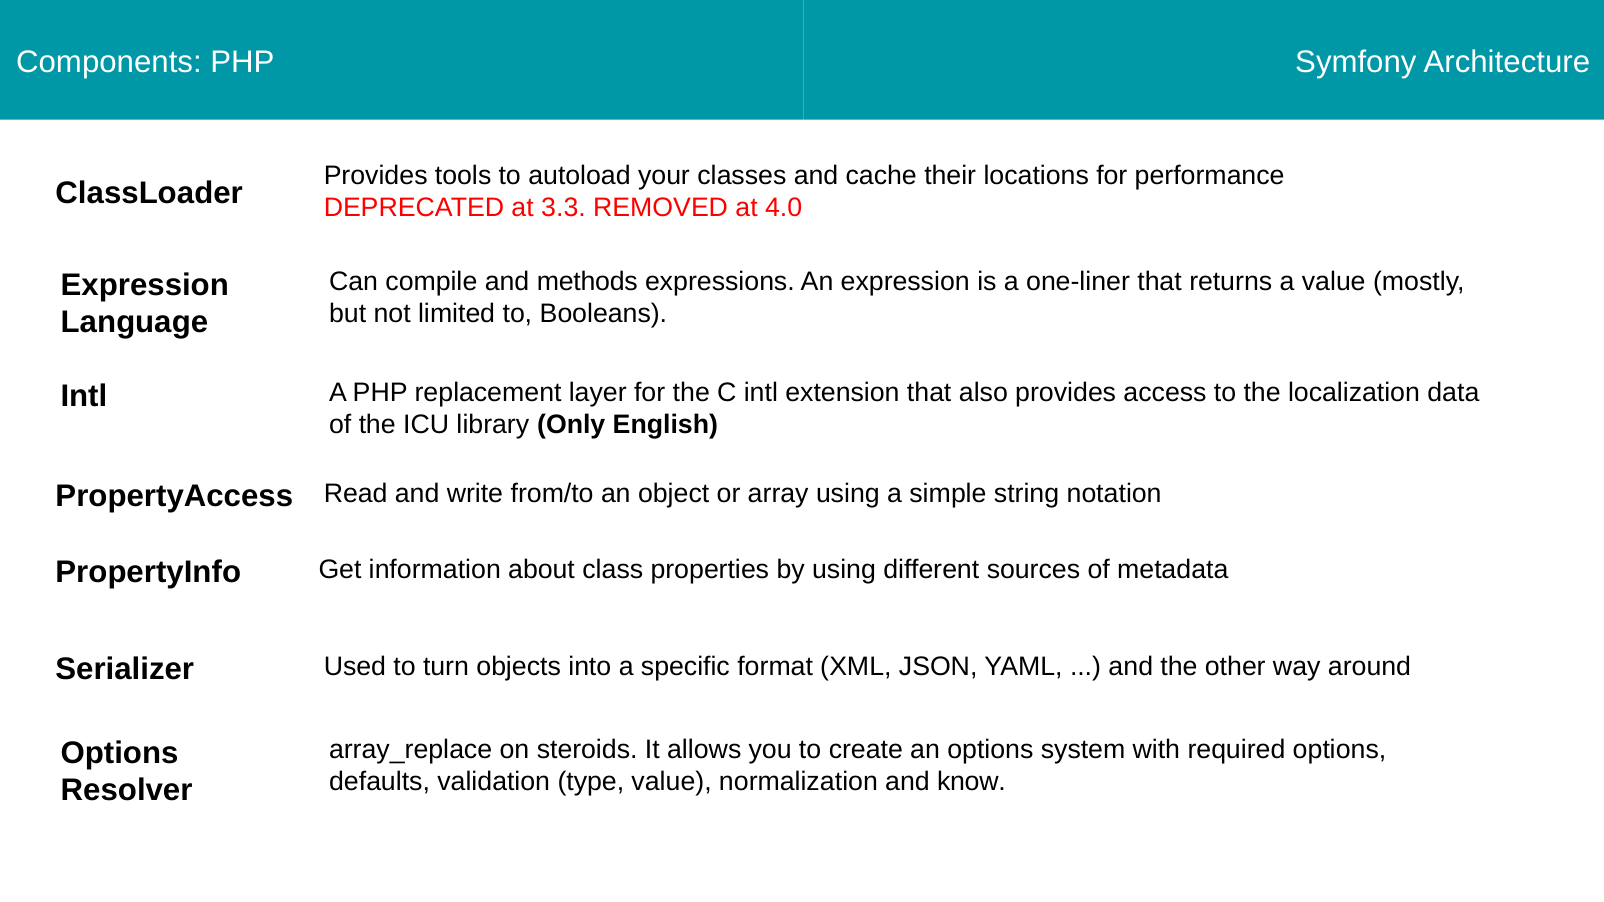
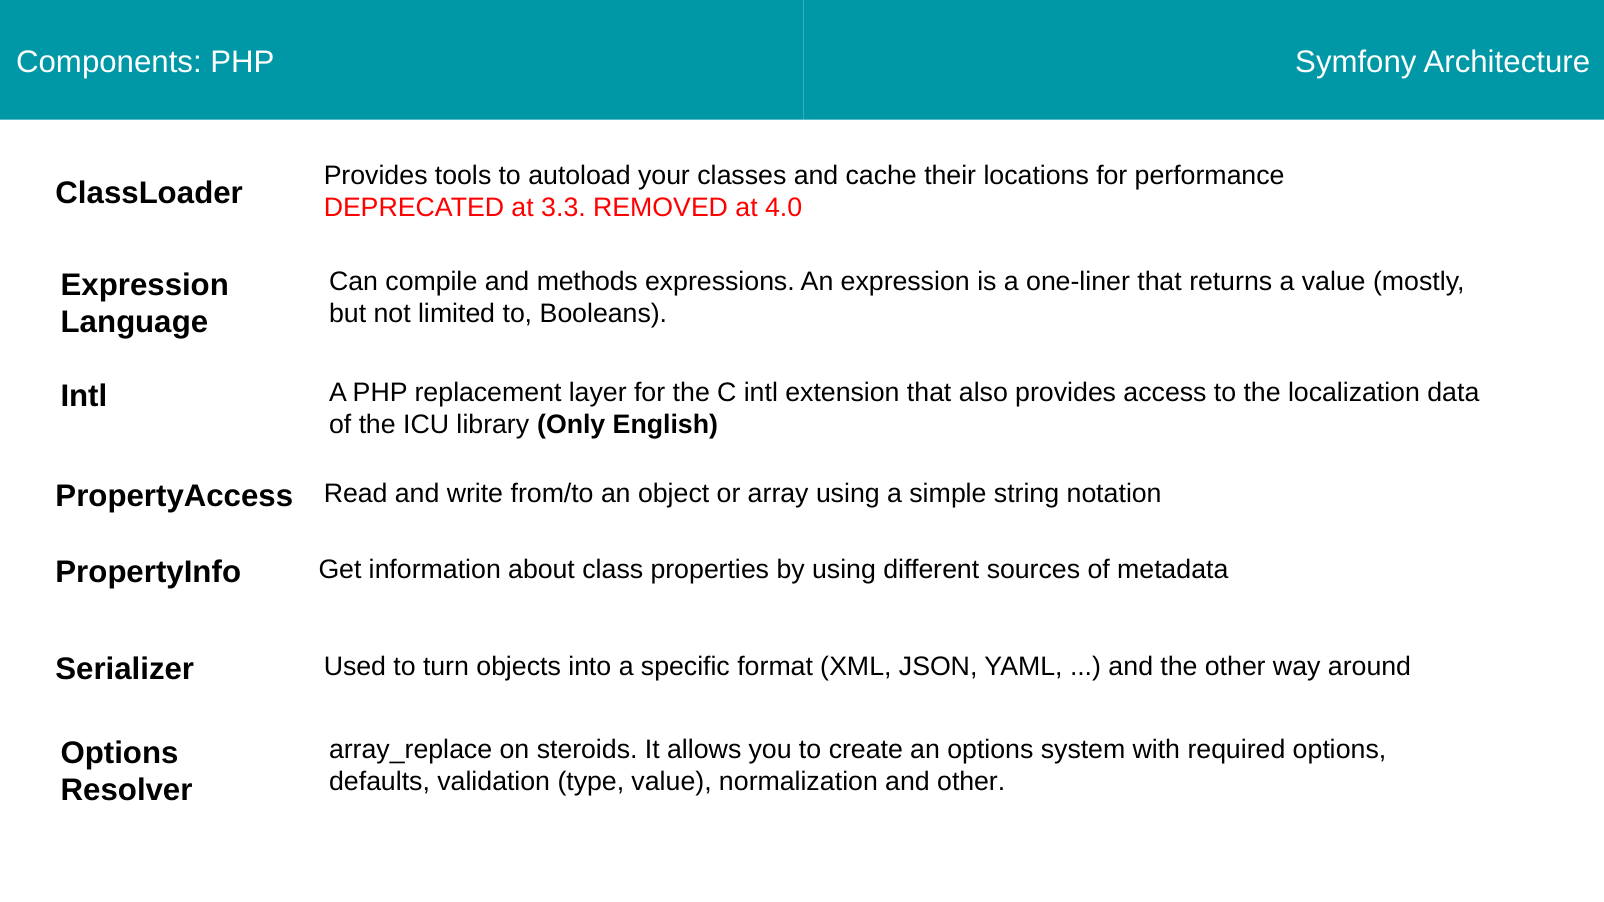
and know: know -> other
